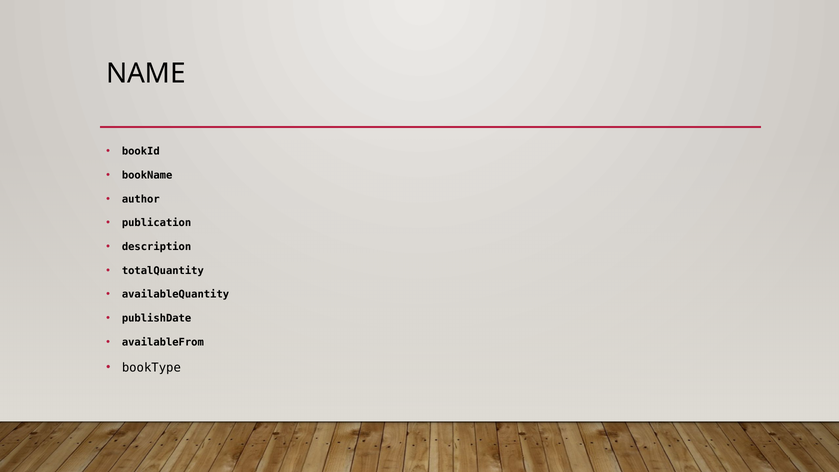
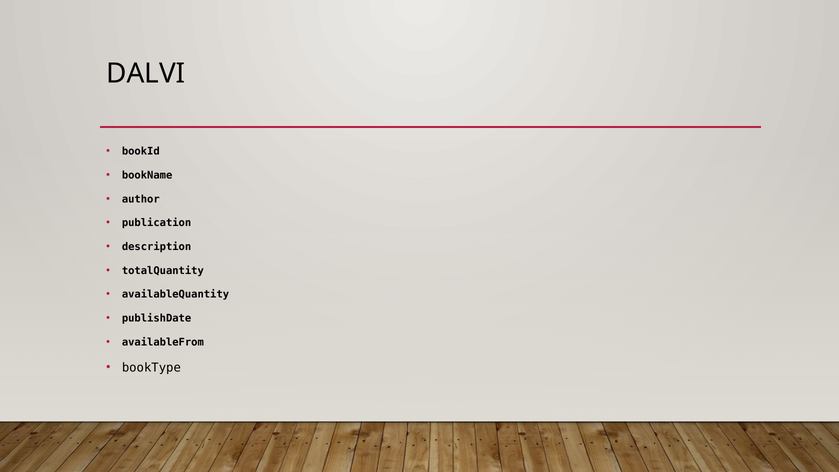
NAME: NAME -> DALVI
